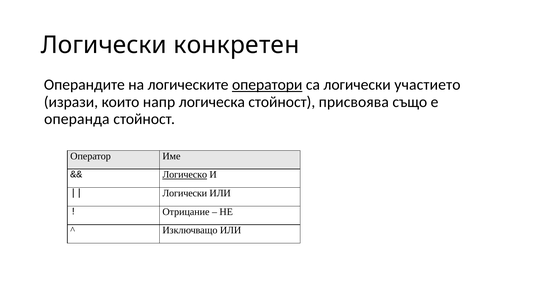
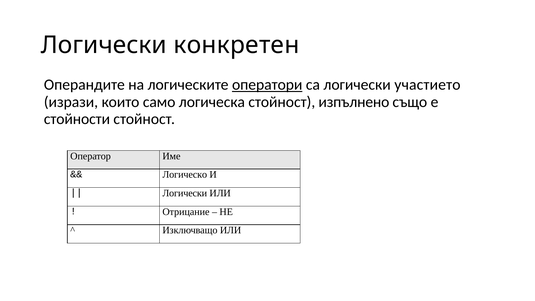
напр: напр -> само
присвоява: присвоява -> изпълнено
операнда: операнда -> стойности
Логическо underline: present -> none
